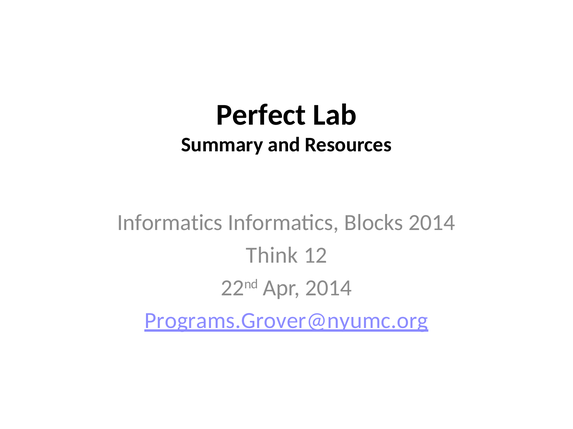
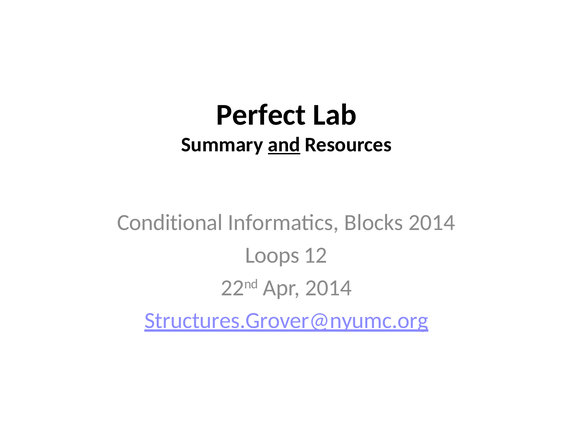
and underline: none -> present
Informatics at (170, 223): Informatics -> Conditional
Think: Think -> Loops
Programs.Grover@nyumc.org: Programs.Grover@nyumc.org -> Structures.Grover@nyumc.org
